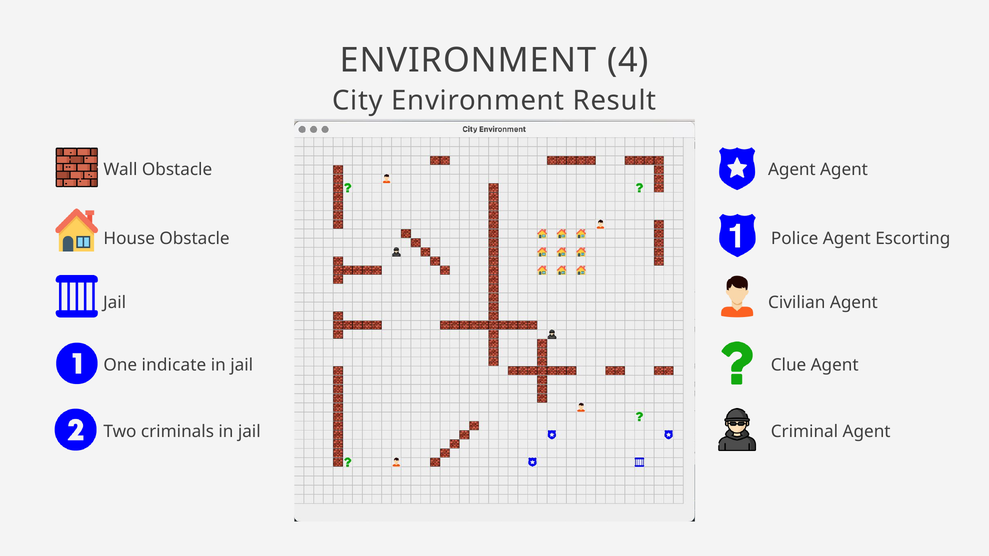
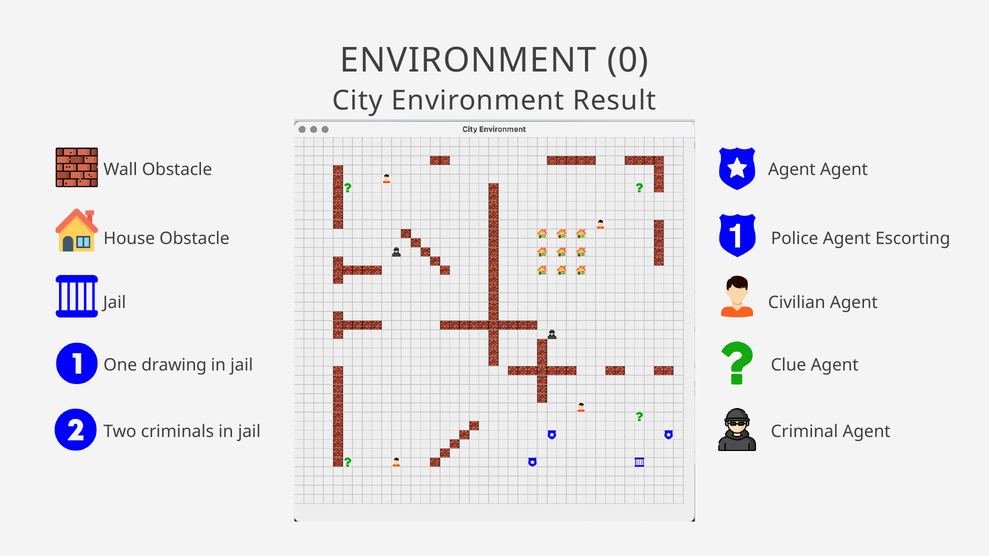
4: 4 -> 0
indicate: indicate -> drawing
